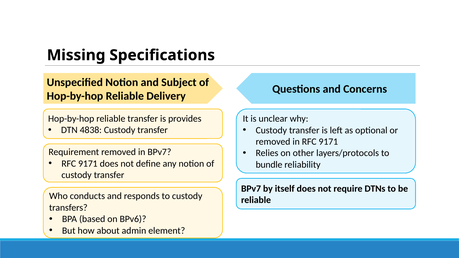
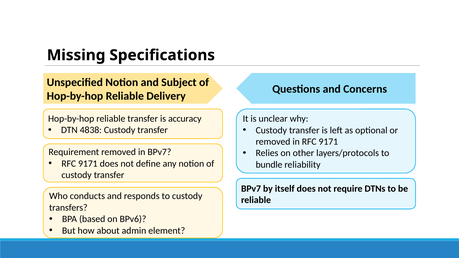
provides: provides -> accuracy
